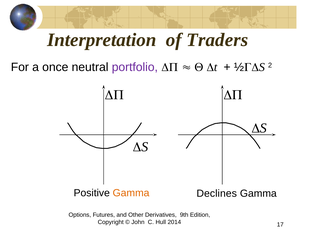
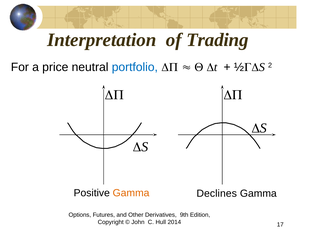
Traders: Traders -> Trading
once: once -> price
portfolio colour: purple -> blue
